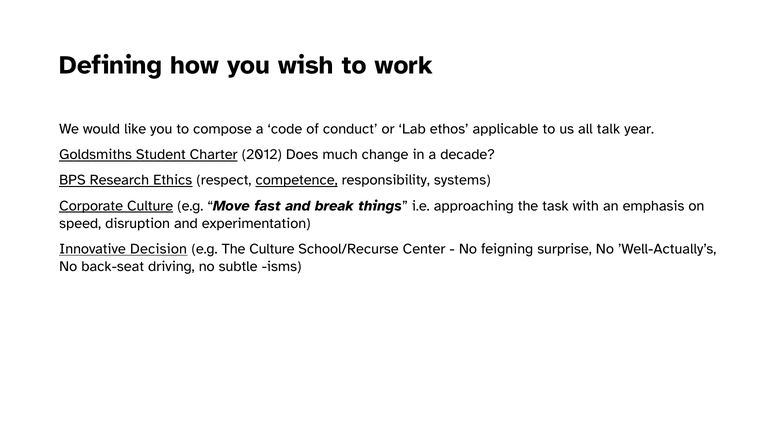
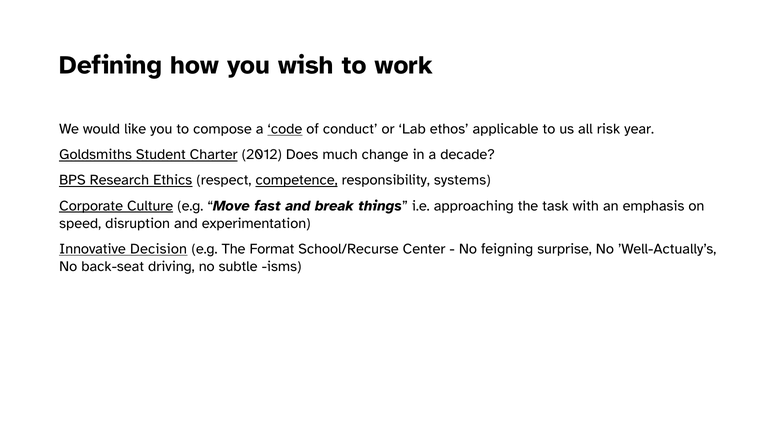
code underline: none -> present
talk: talk -> risk
The Culture: Culture -> Format
